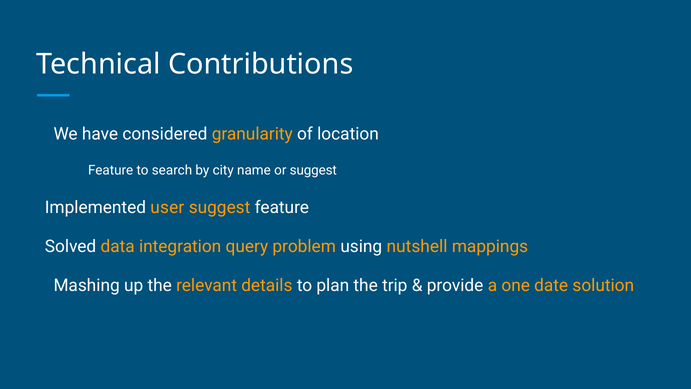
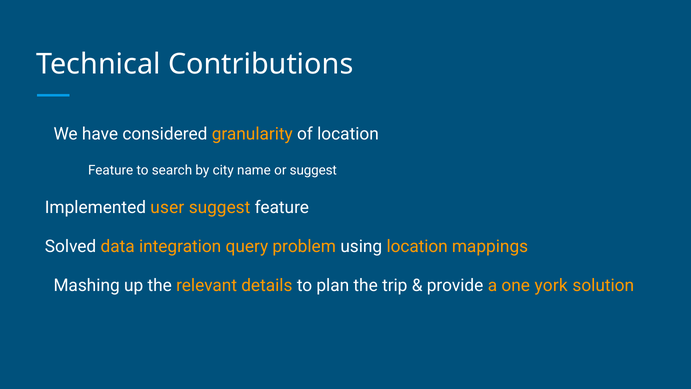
using nutshell: nutshell -> location
date: date -> york
